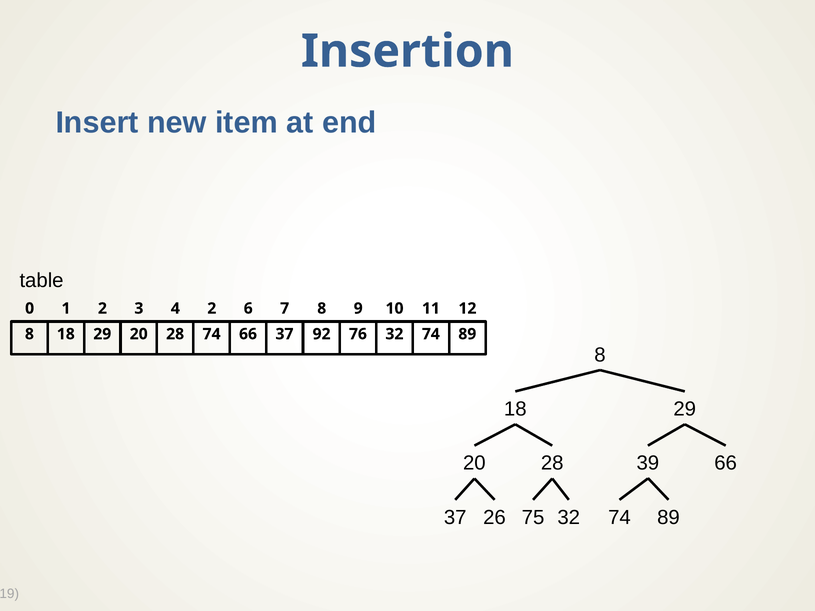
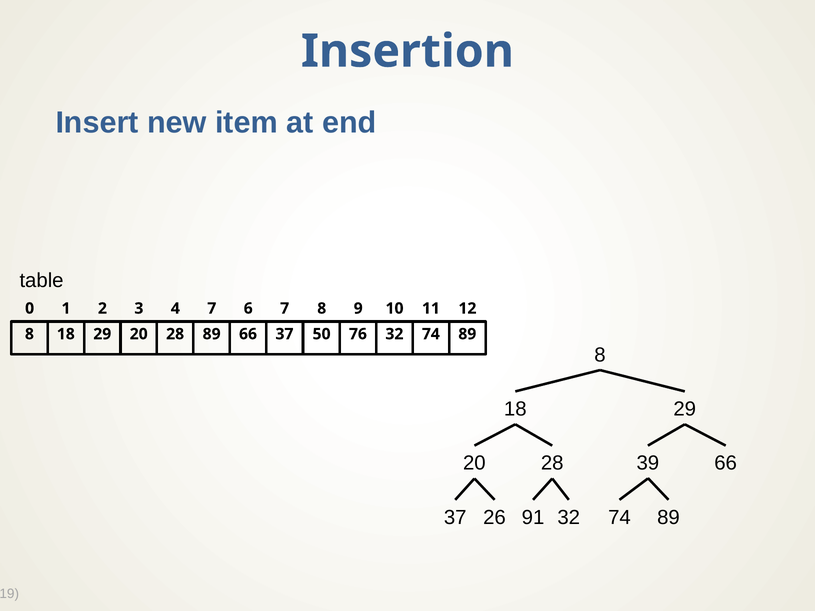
4 2: 2 -> 7
28 74: 74 -> 89
92: 92 -> 50
75: 75 -> 91
